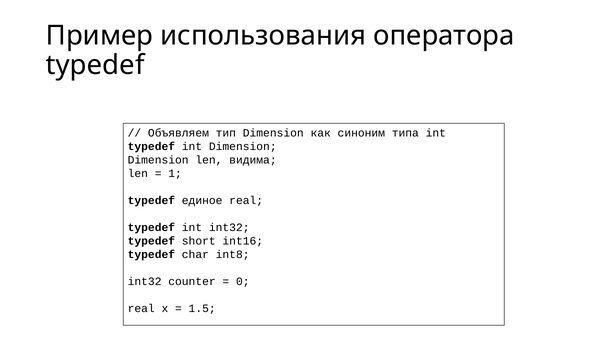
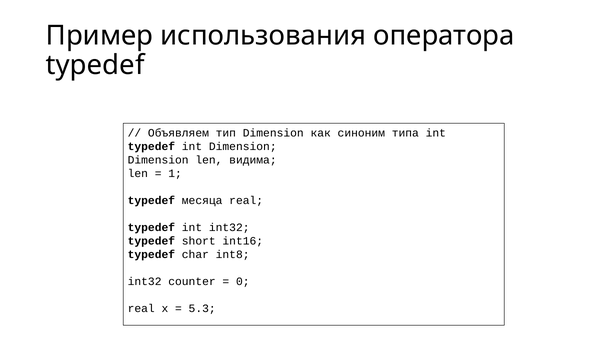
единое: единое -> месяца
1.5: 1.5 -> 5.3
